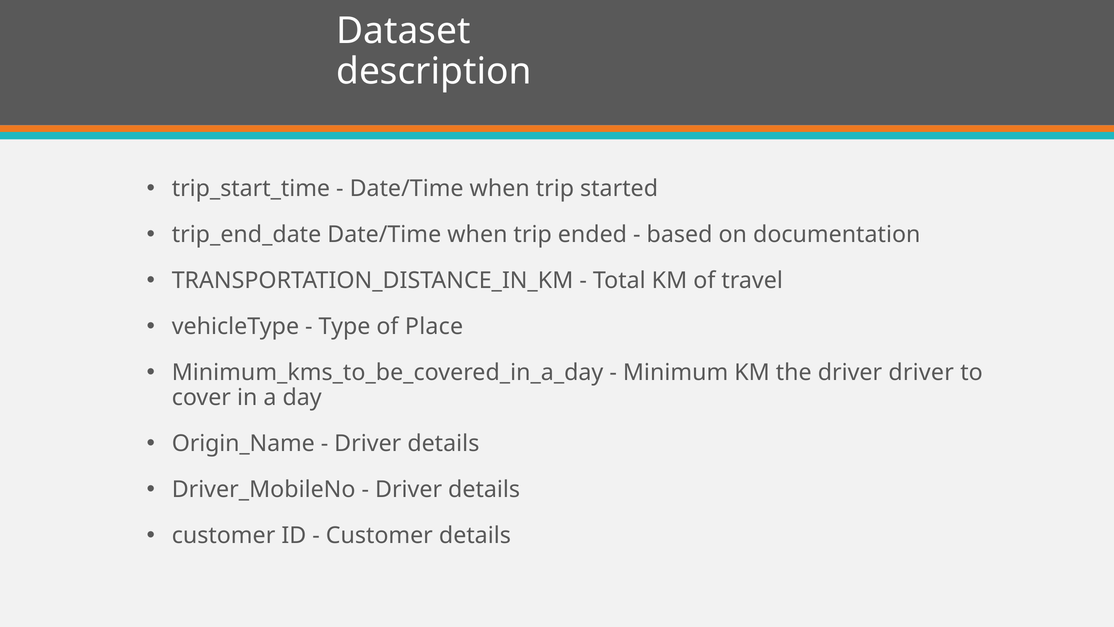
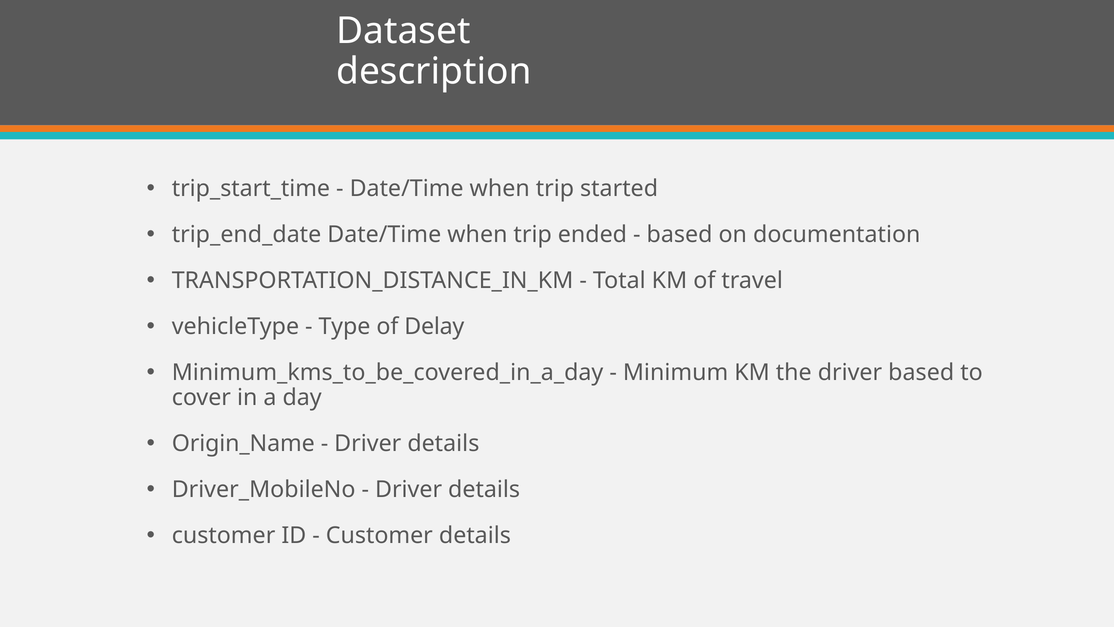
Place: Place -> Delay
driver driver: driver -> based
